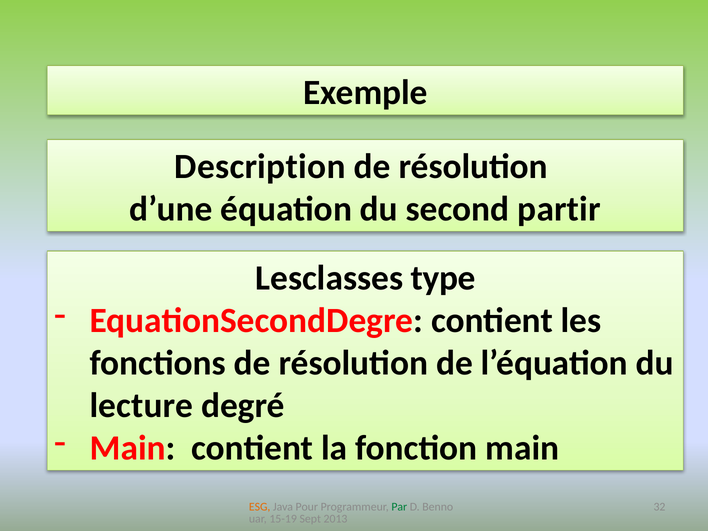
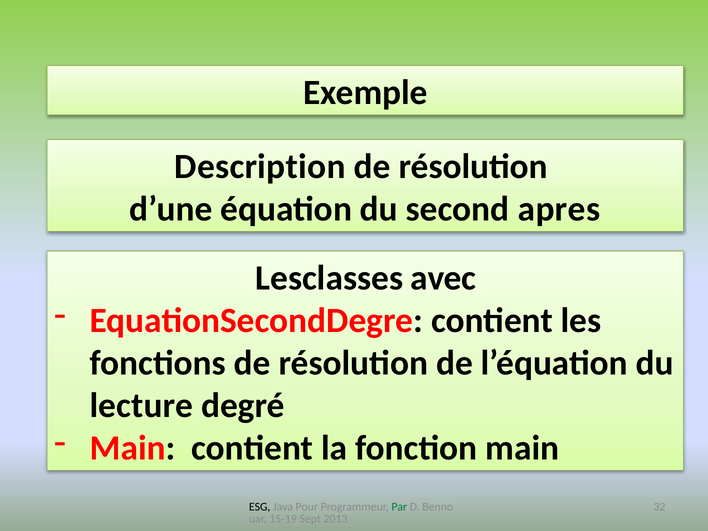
partir: partir -> apres
type: type -> avec
ESG colour: orange -> black
